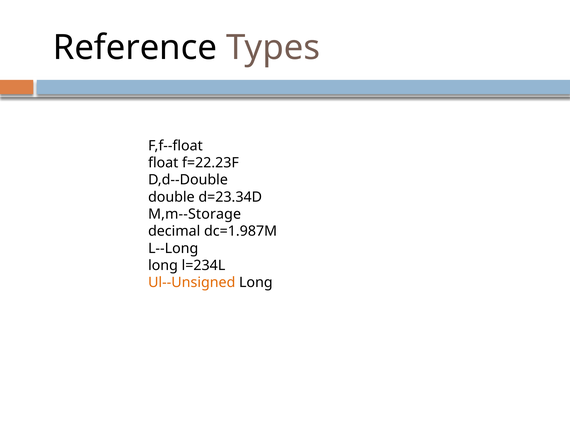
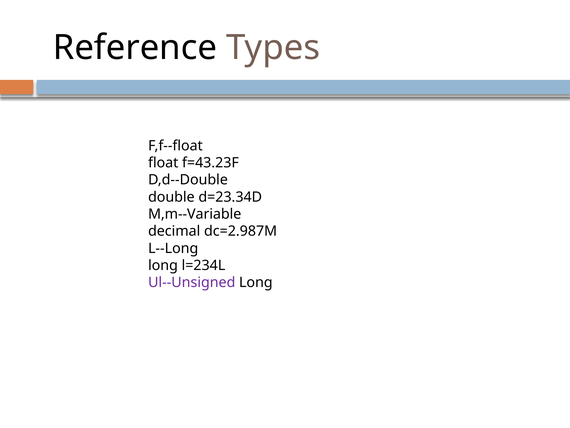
f=22.23F: f=22.23F -> f=43.23F
M,m--Storage: M,m--Storage -> M,m--Variable
dc=1.987M: dc=1.987M -> dc=2.987M
Ul--Unsigned colour: orange -> purple
